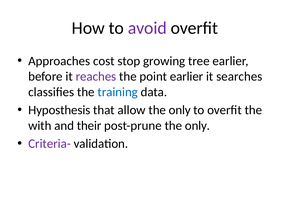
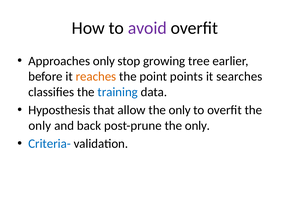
Approaches cost: cost -> only
reaches colour: purple -> orange
point earlier: earlier -> points
with at (40, 125): with -> only
their: their -> back
Criteria- colour: purple -> blue
